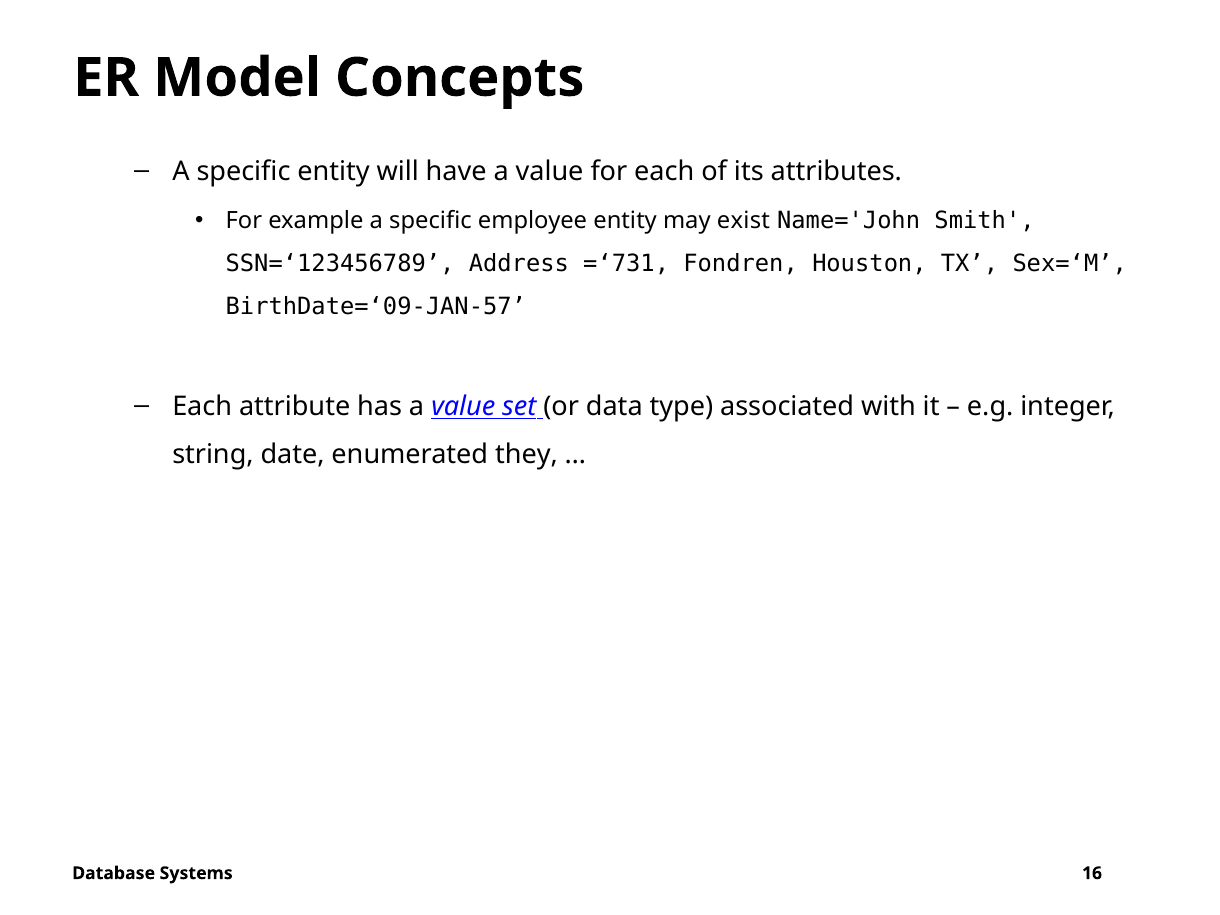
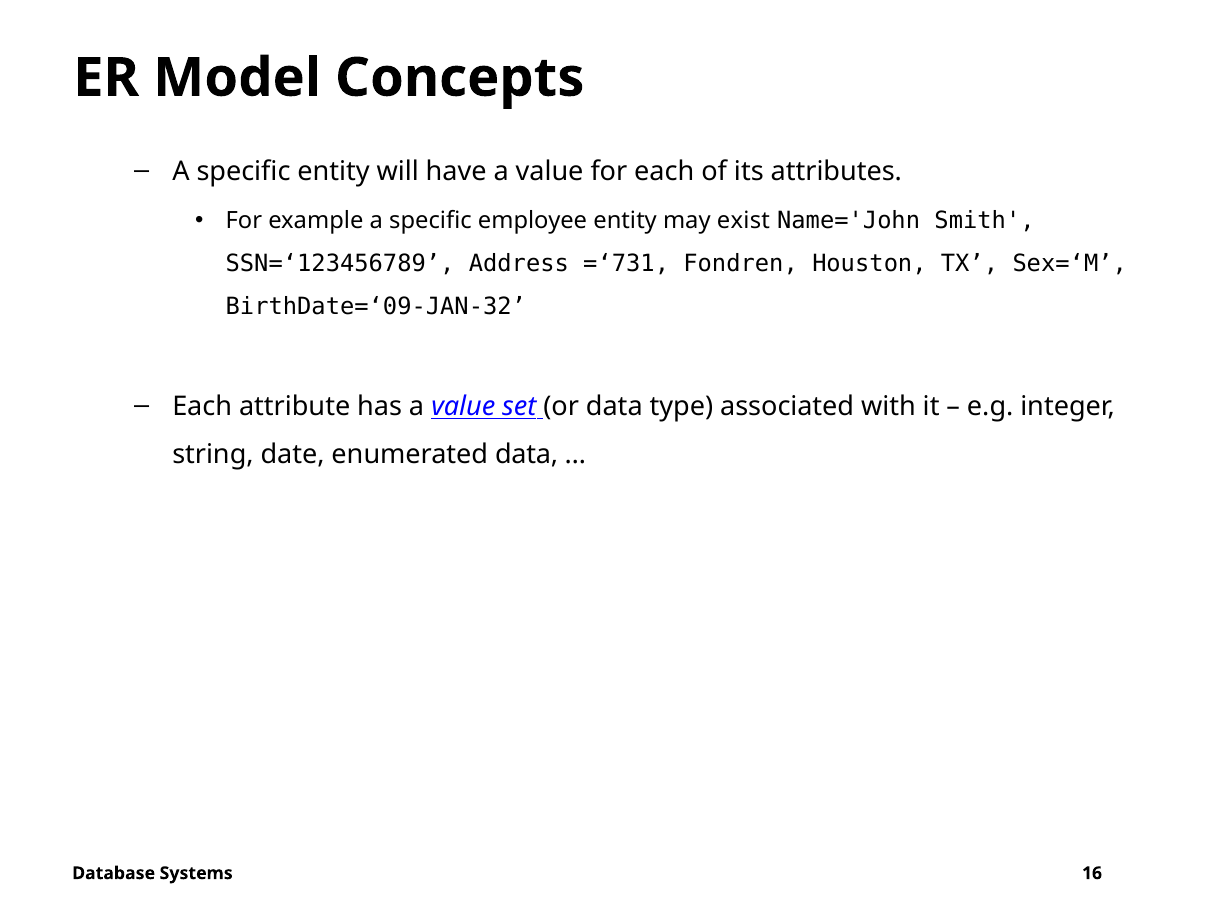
BirthDate=‘09-JAN-57: BirthDate=‘09-JAN-57 -> BirthDate=‘09-JAN-32
enumerated they: they -> data
